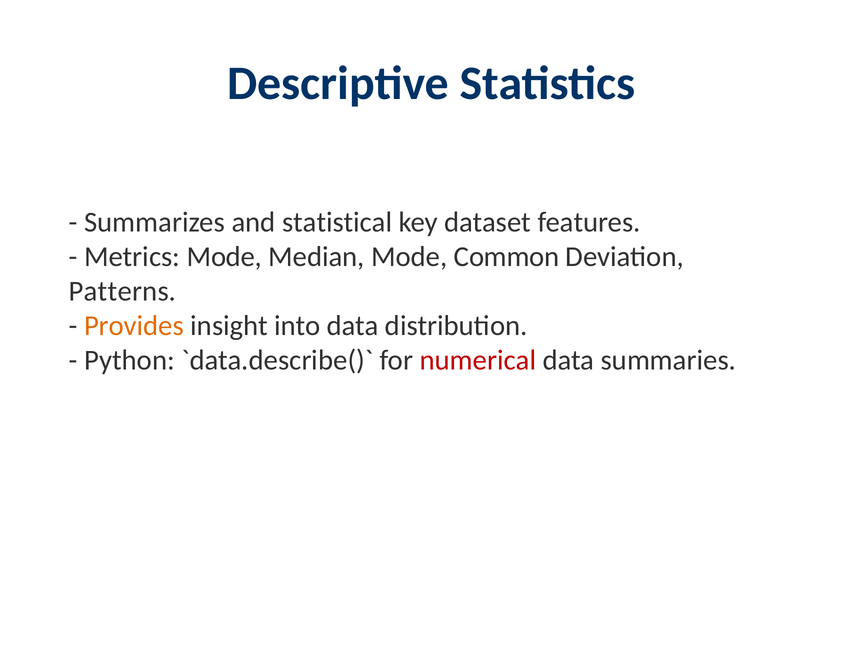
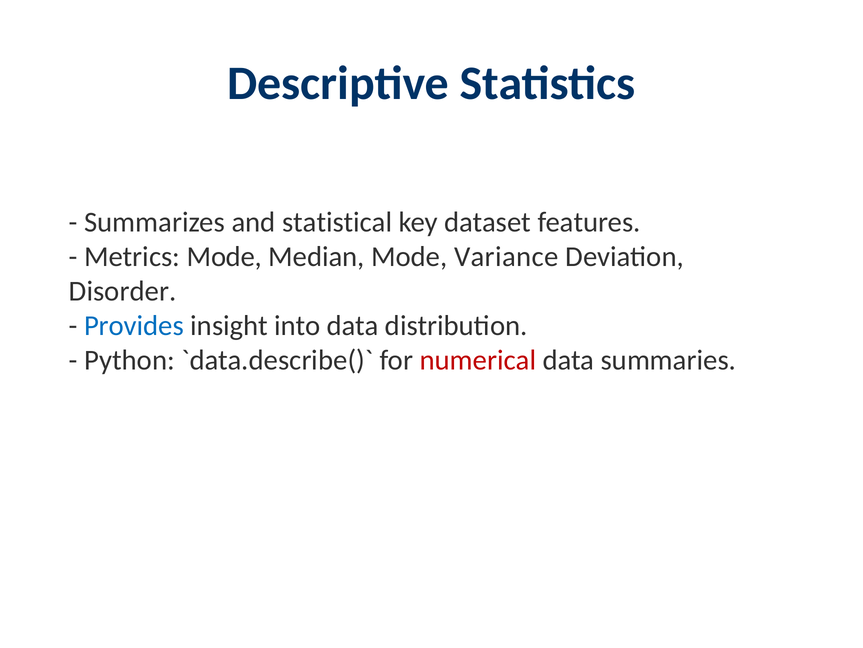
Common: Common -> Variance
Patterns: Patterns -> Disorder
Provides colour: orange -> blue
